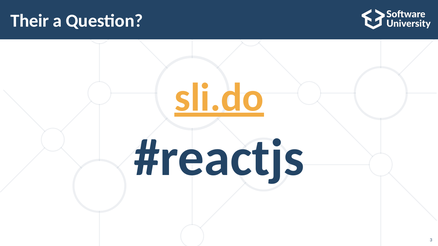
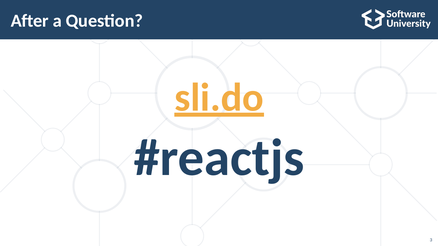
Their: Their -> After
